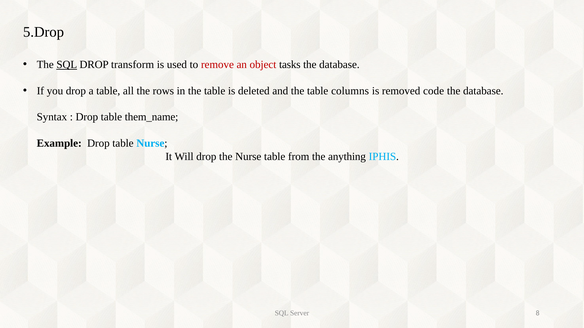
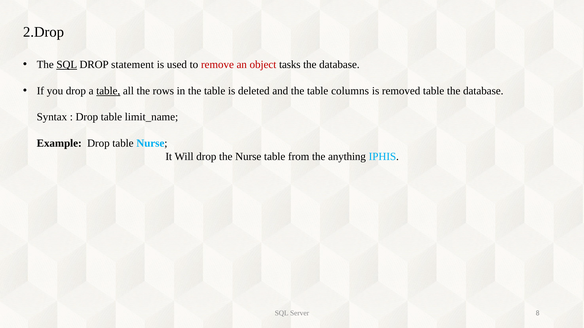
5.Drop: 5.Drop -> 2.Drop
transform: transform -> statement
table at (108, 91) underline: none -> present
removed code: code -> table
them_name: them_name -> limit_name
